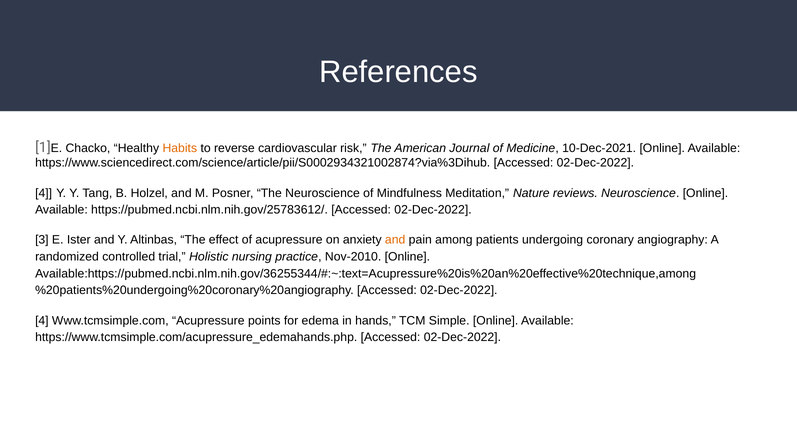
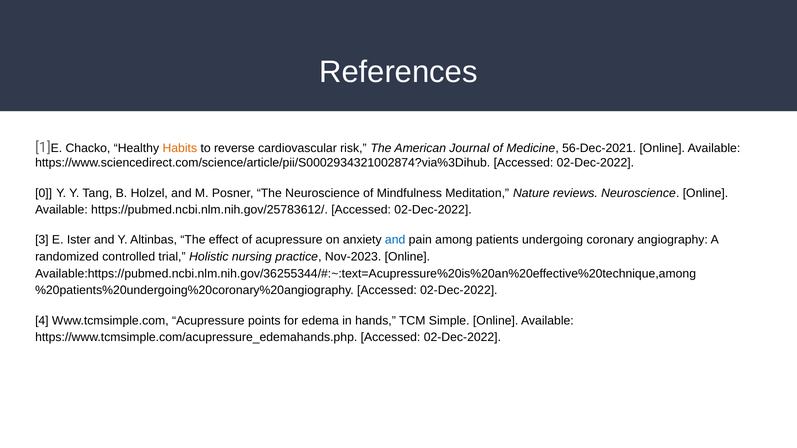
10-Dec-2021: 10-Dec-2021 -> 56-Dec-2021
4 at (44, 193): 4 -> 0
and at (395, 240) colour: orange -> blue
Nov-2010: Nov-2010 -> Nov-2023
